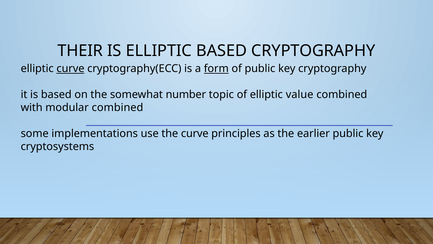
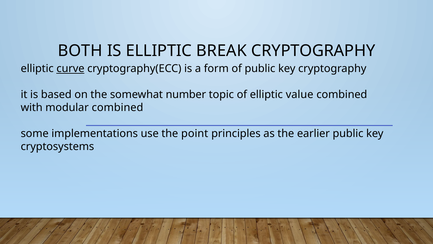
THEIR: THEIR -> BOTH
ELLIPTIC BASED: BASED -> BREAK
form underline: present -> none
the curve: curve -> point
